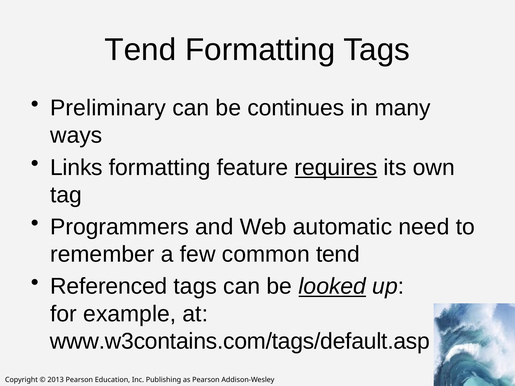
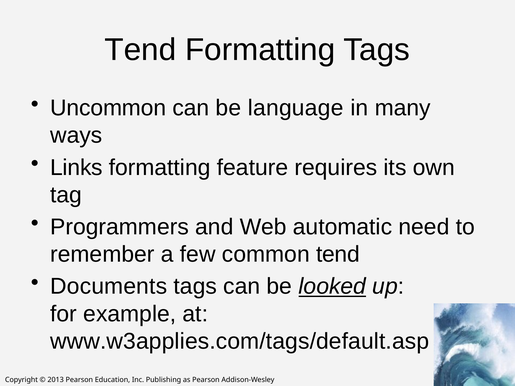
Preliminary: Preliminary -> Uncommon
continues: continues -> language
requires underline: present -> none
Referenced: Referenced -> Documents
www.w3contains.com/tags/default.asp: www.w3contains.com/tags/default.asp -> www.w3applies.com/tags/default.asp
